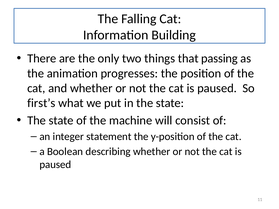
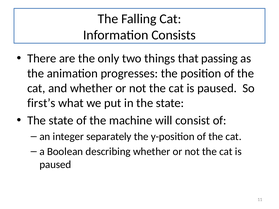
Building: Building -> Consists
statement: statement -> separately
